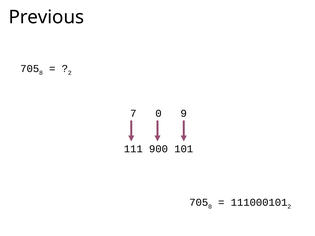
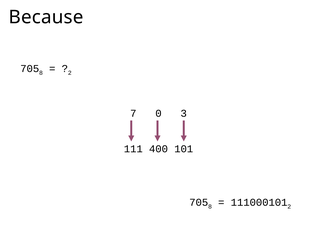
Previous: Previous -> Because
9: 9 -> 3
900: 900 -> 400
